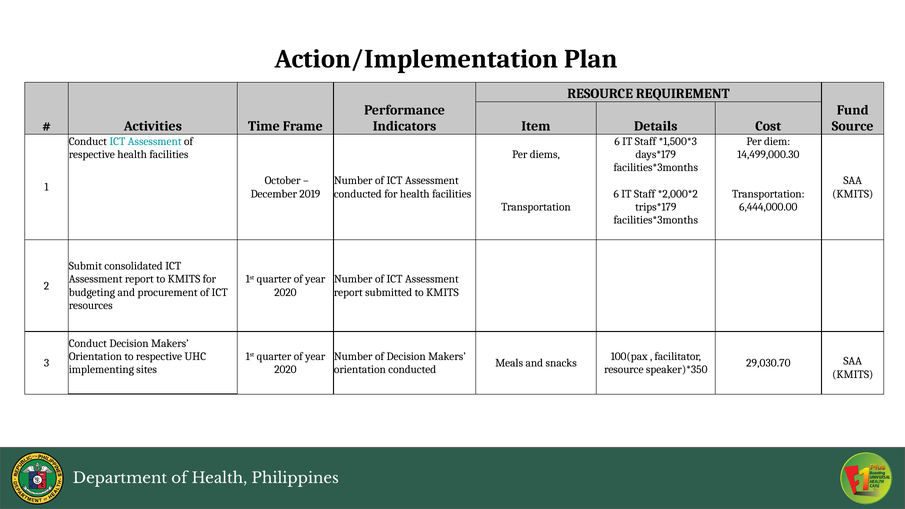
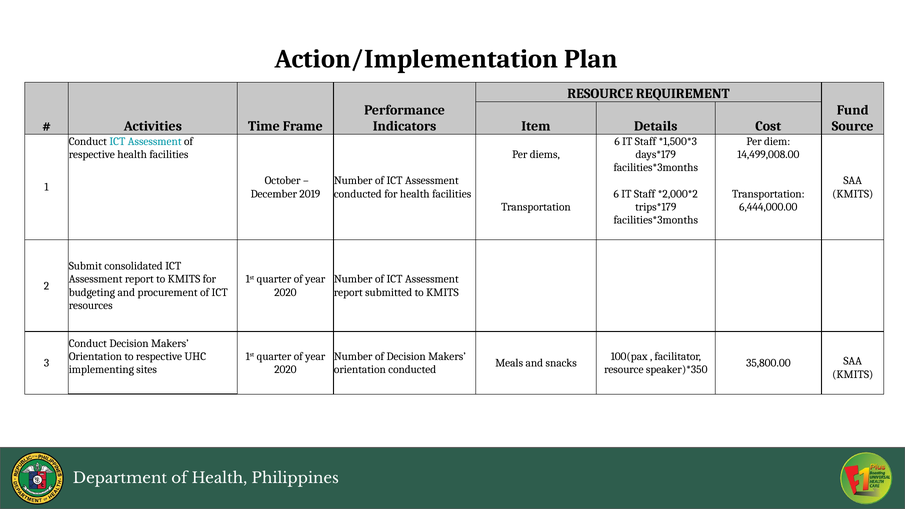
14,499,000.30: 14,499,000.30 -> 14,499,008.00
29,030.70: 29,030.70 -> 35,800.00
